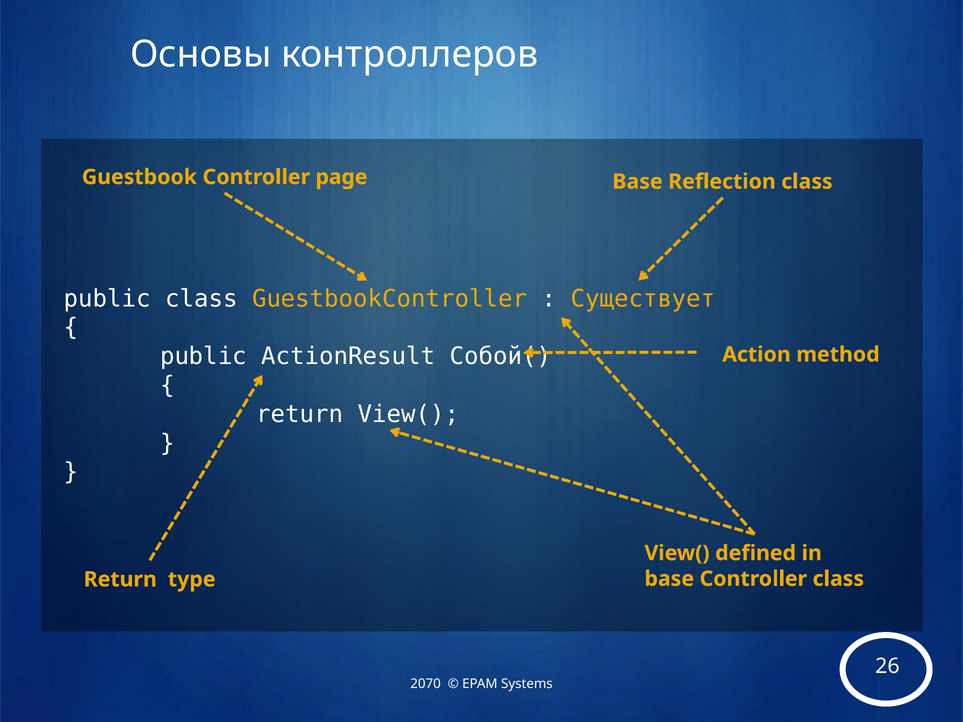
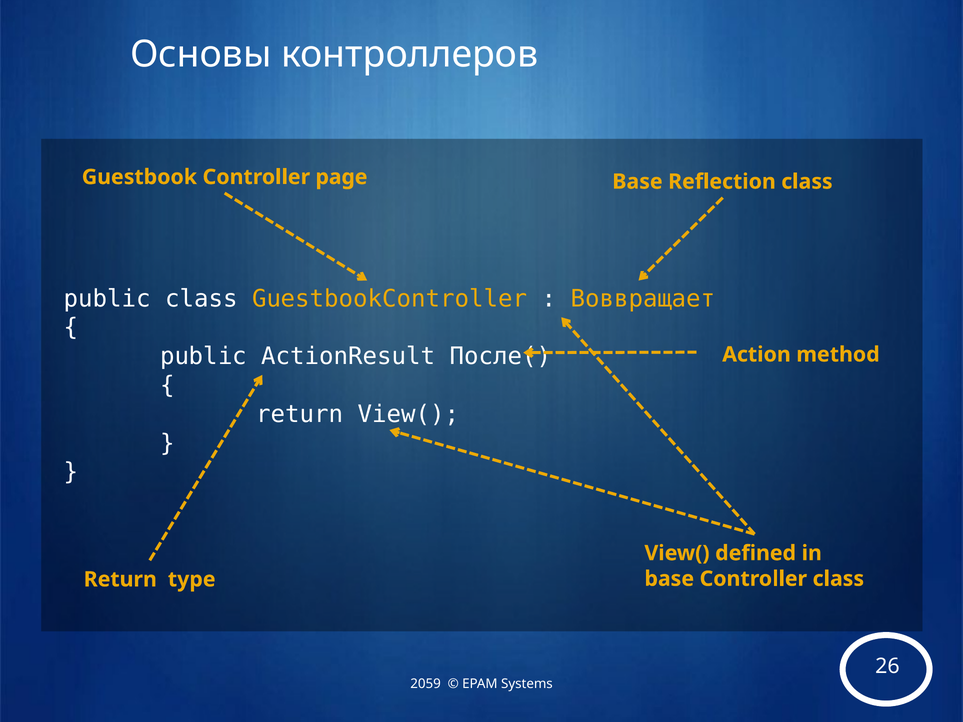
Существует: Существует -> Воввращает
Собой(: Собой( -> После(
2070: 2070 -> 2059
